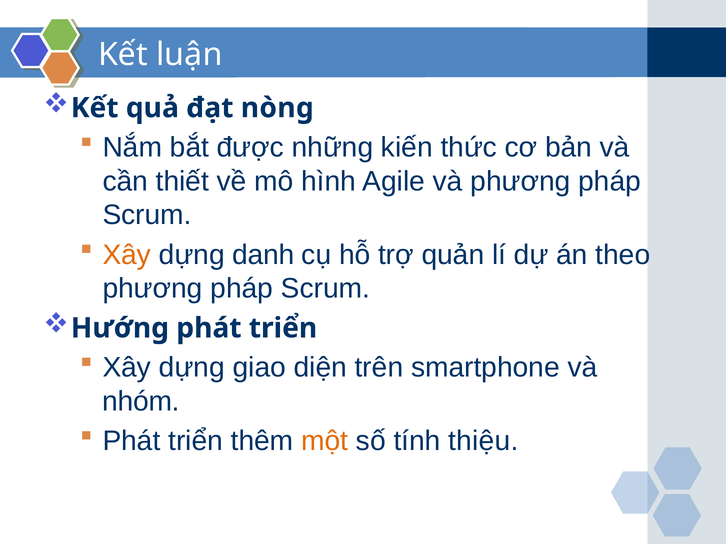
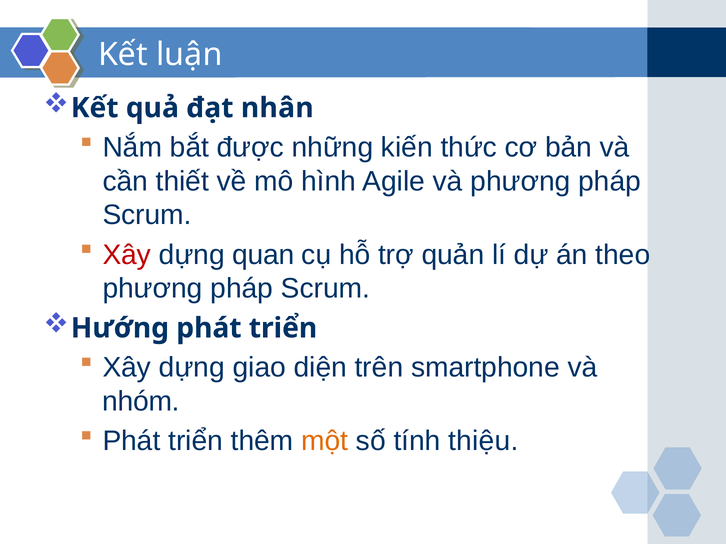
nòng: nòng -> nhân
Xây at (127, 255) colour: orange -> red
danh: danh -> quan
